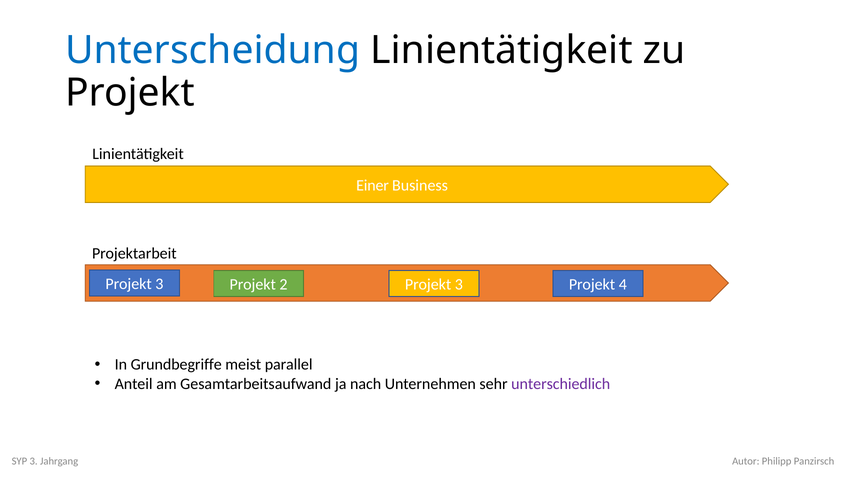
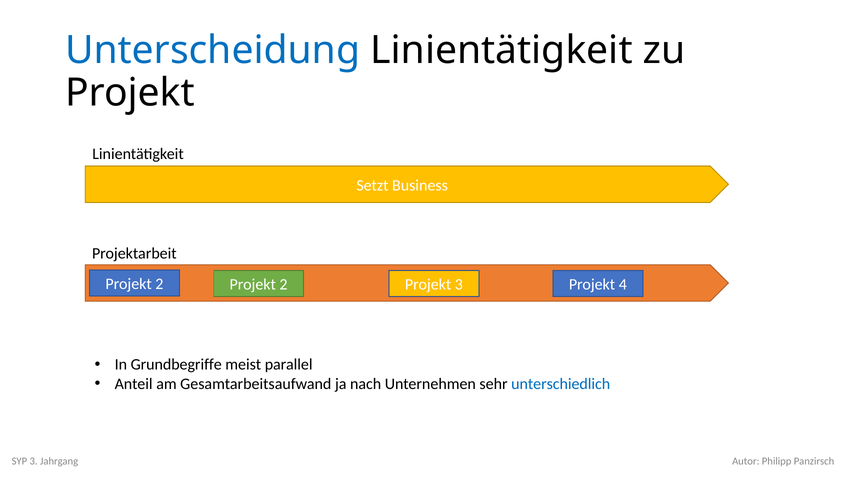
Einer: Einer -> Setzt
3 at (159, 284): 3 -> 2
unterschiedlich colour: purple -> blue
